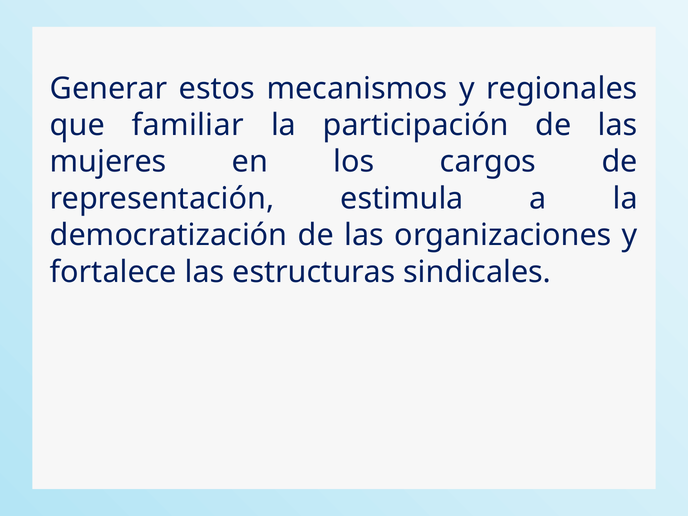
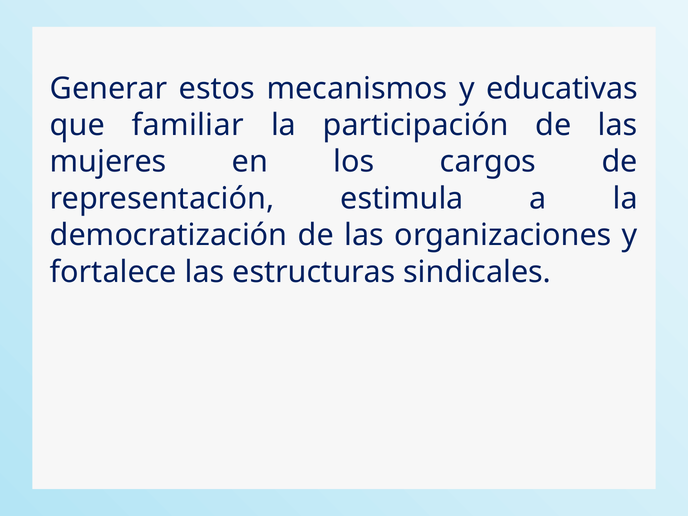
regionales: regionales -> educativas
